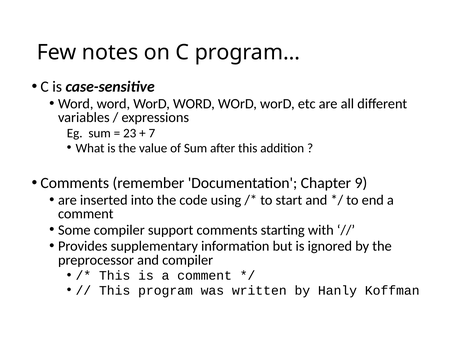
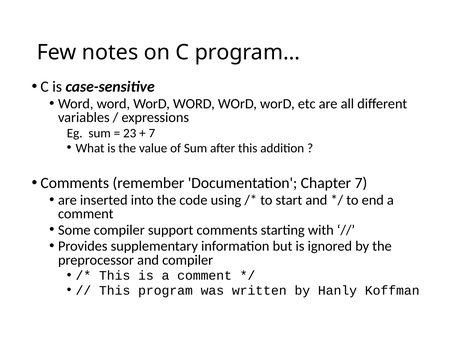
Chapter 9: 9 -> 7
